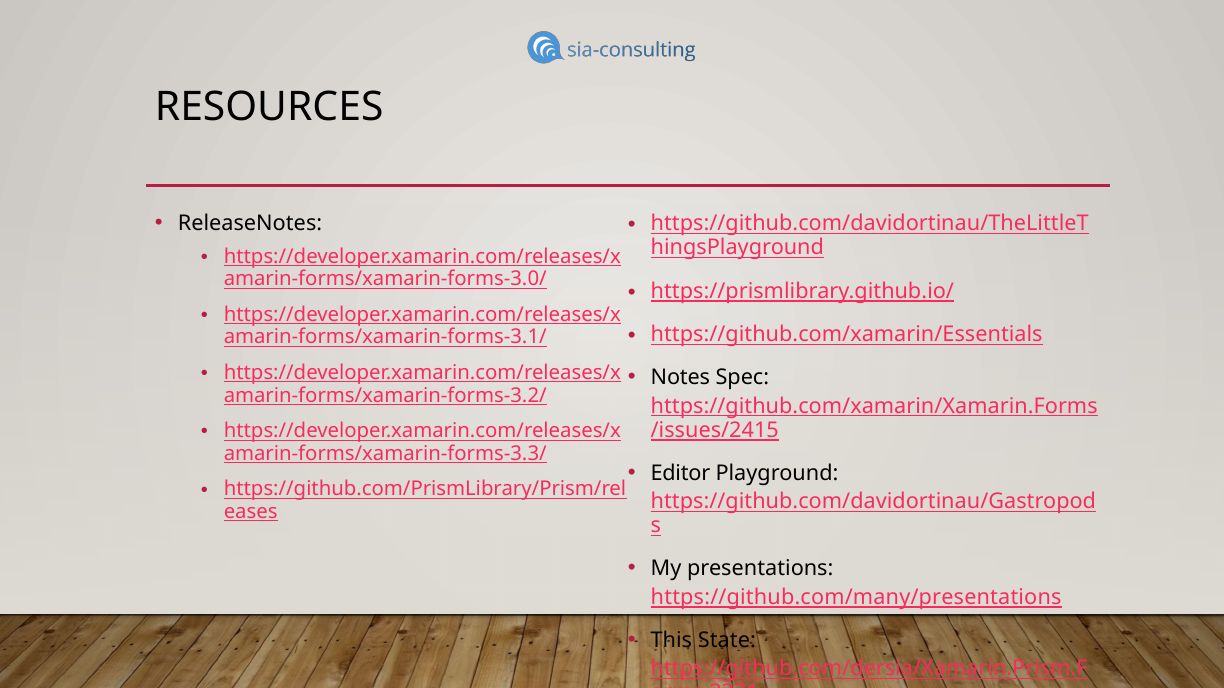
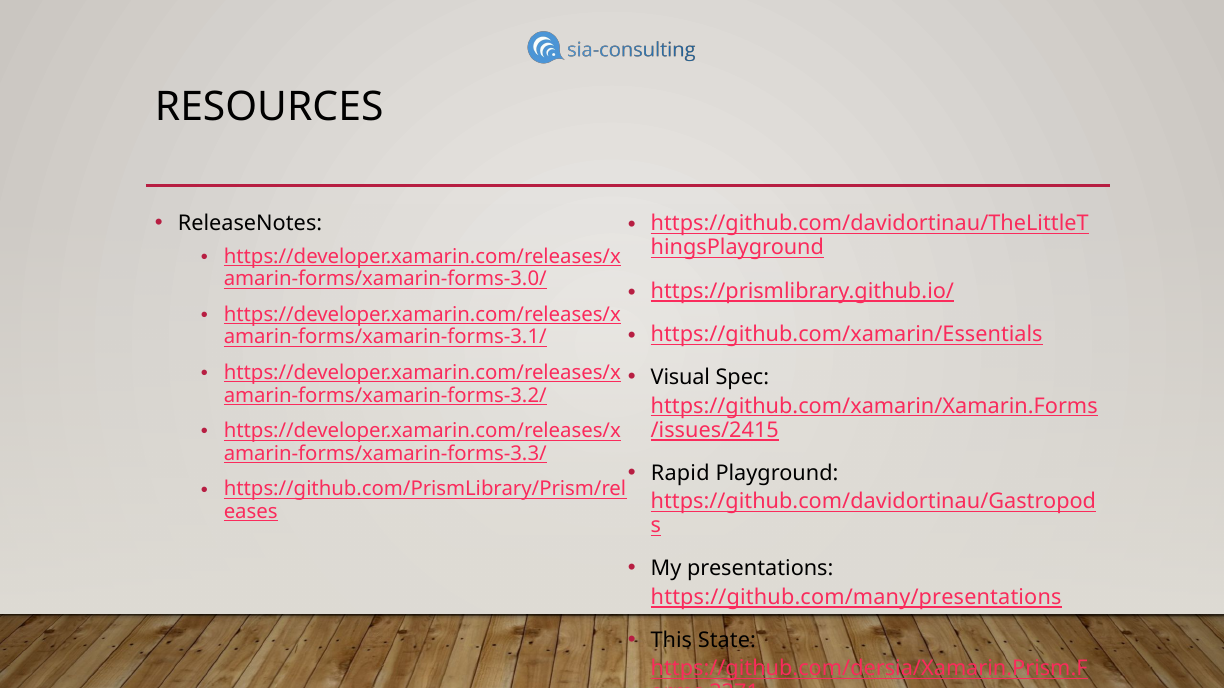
Notes: Notes -> Visual
Editor: Editor -> Rapid
